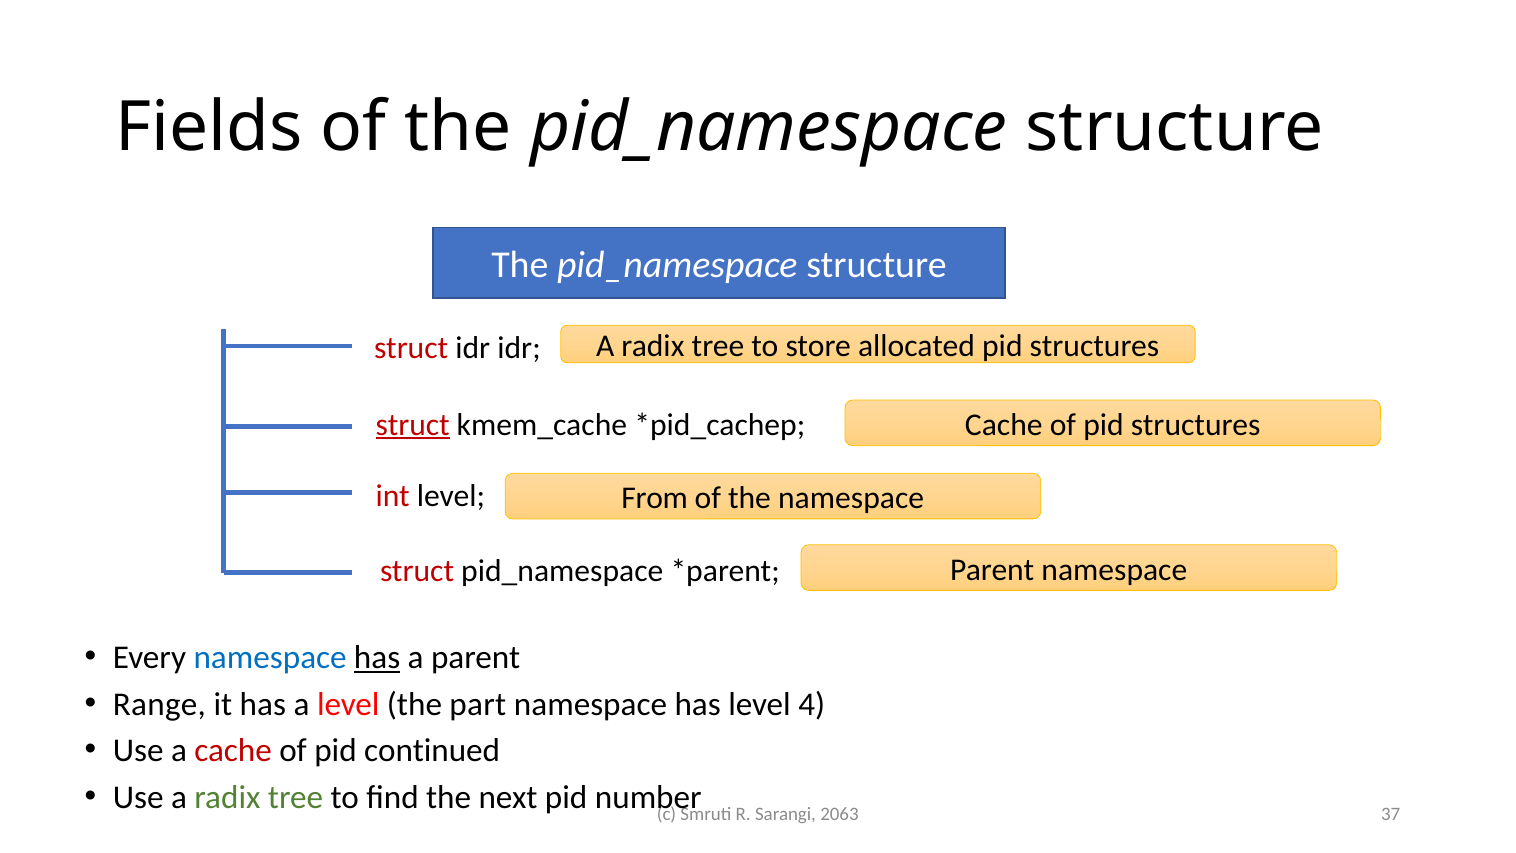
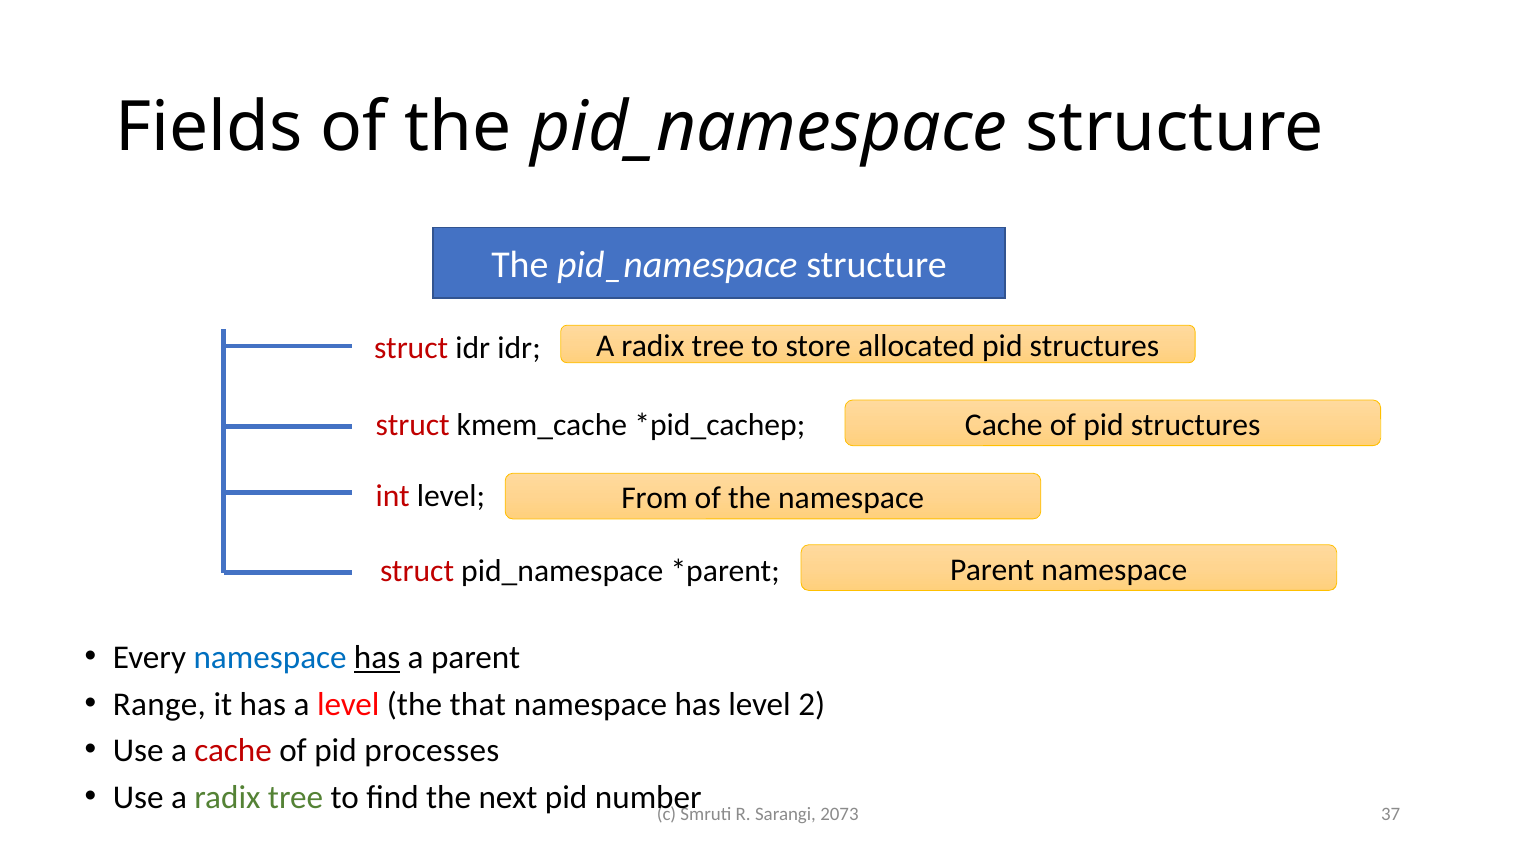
struct at (413, 425) underline: present -> none
part: part -> that
4: 4 -> 2
continued: continued -> processes
2063: 2063 -> 2073
